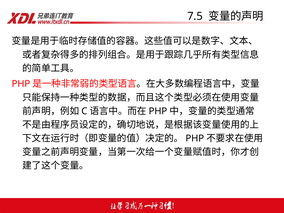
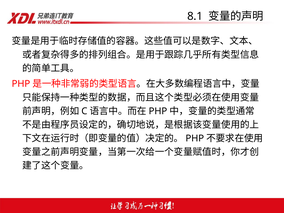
7.5: 7.5 -> 8.1
